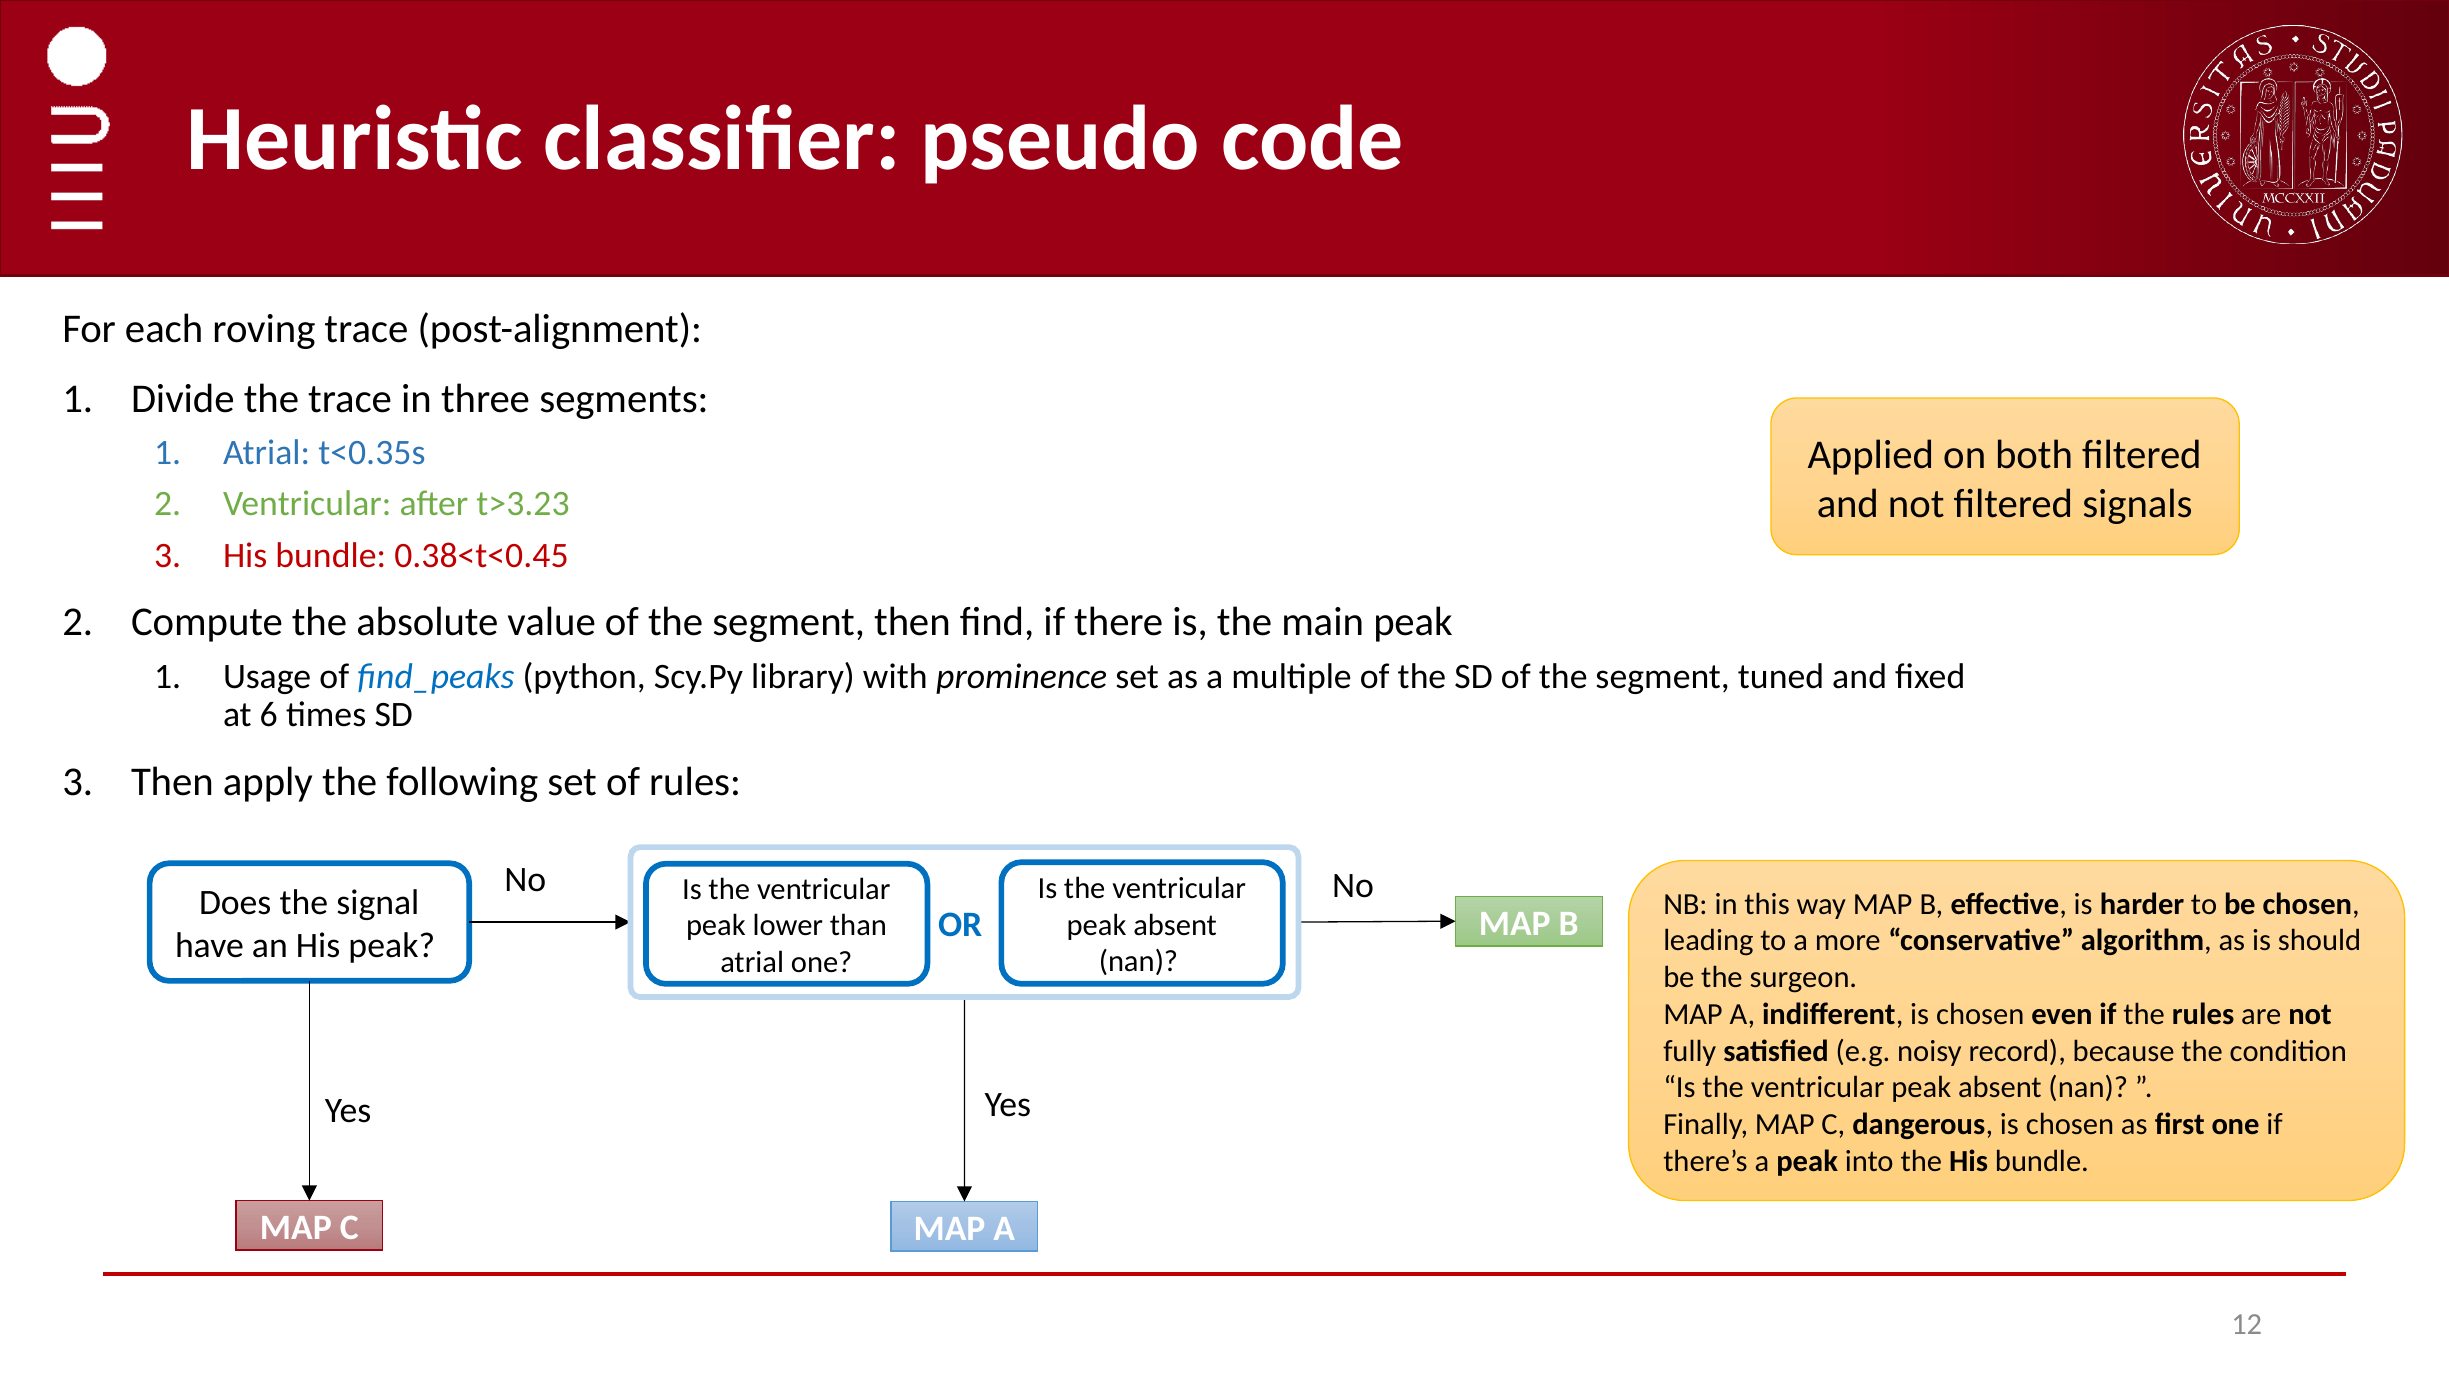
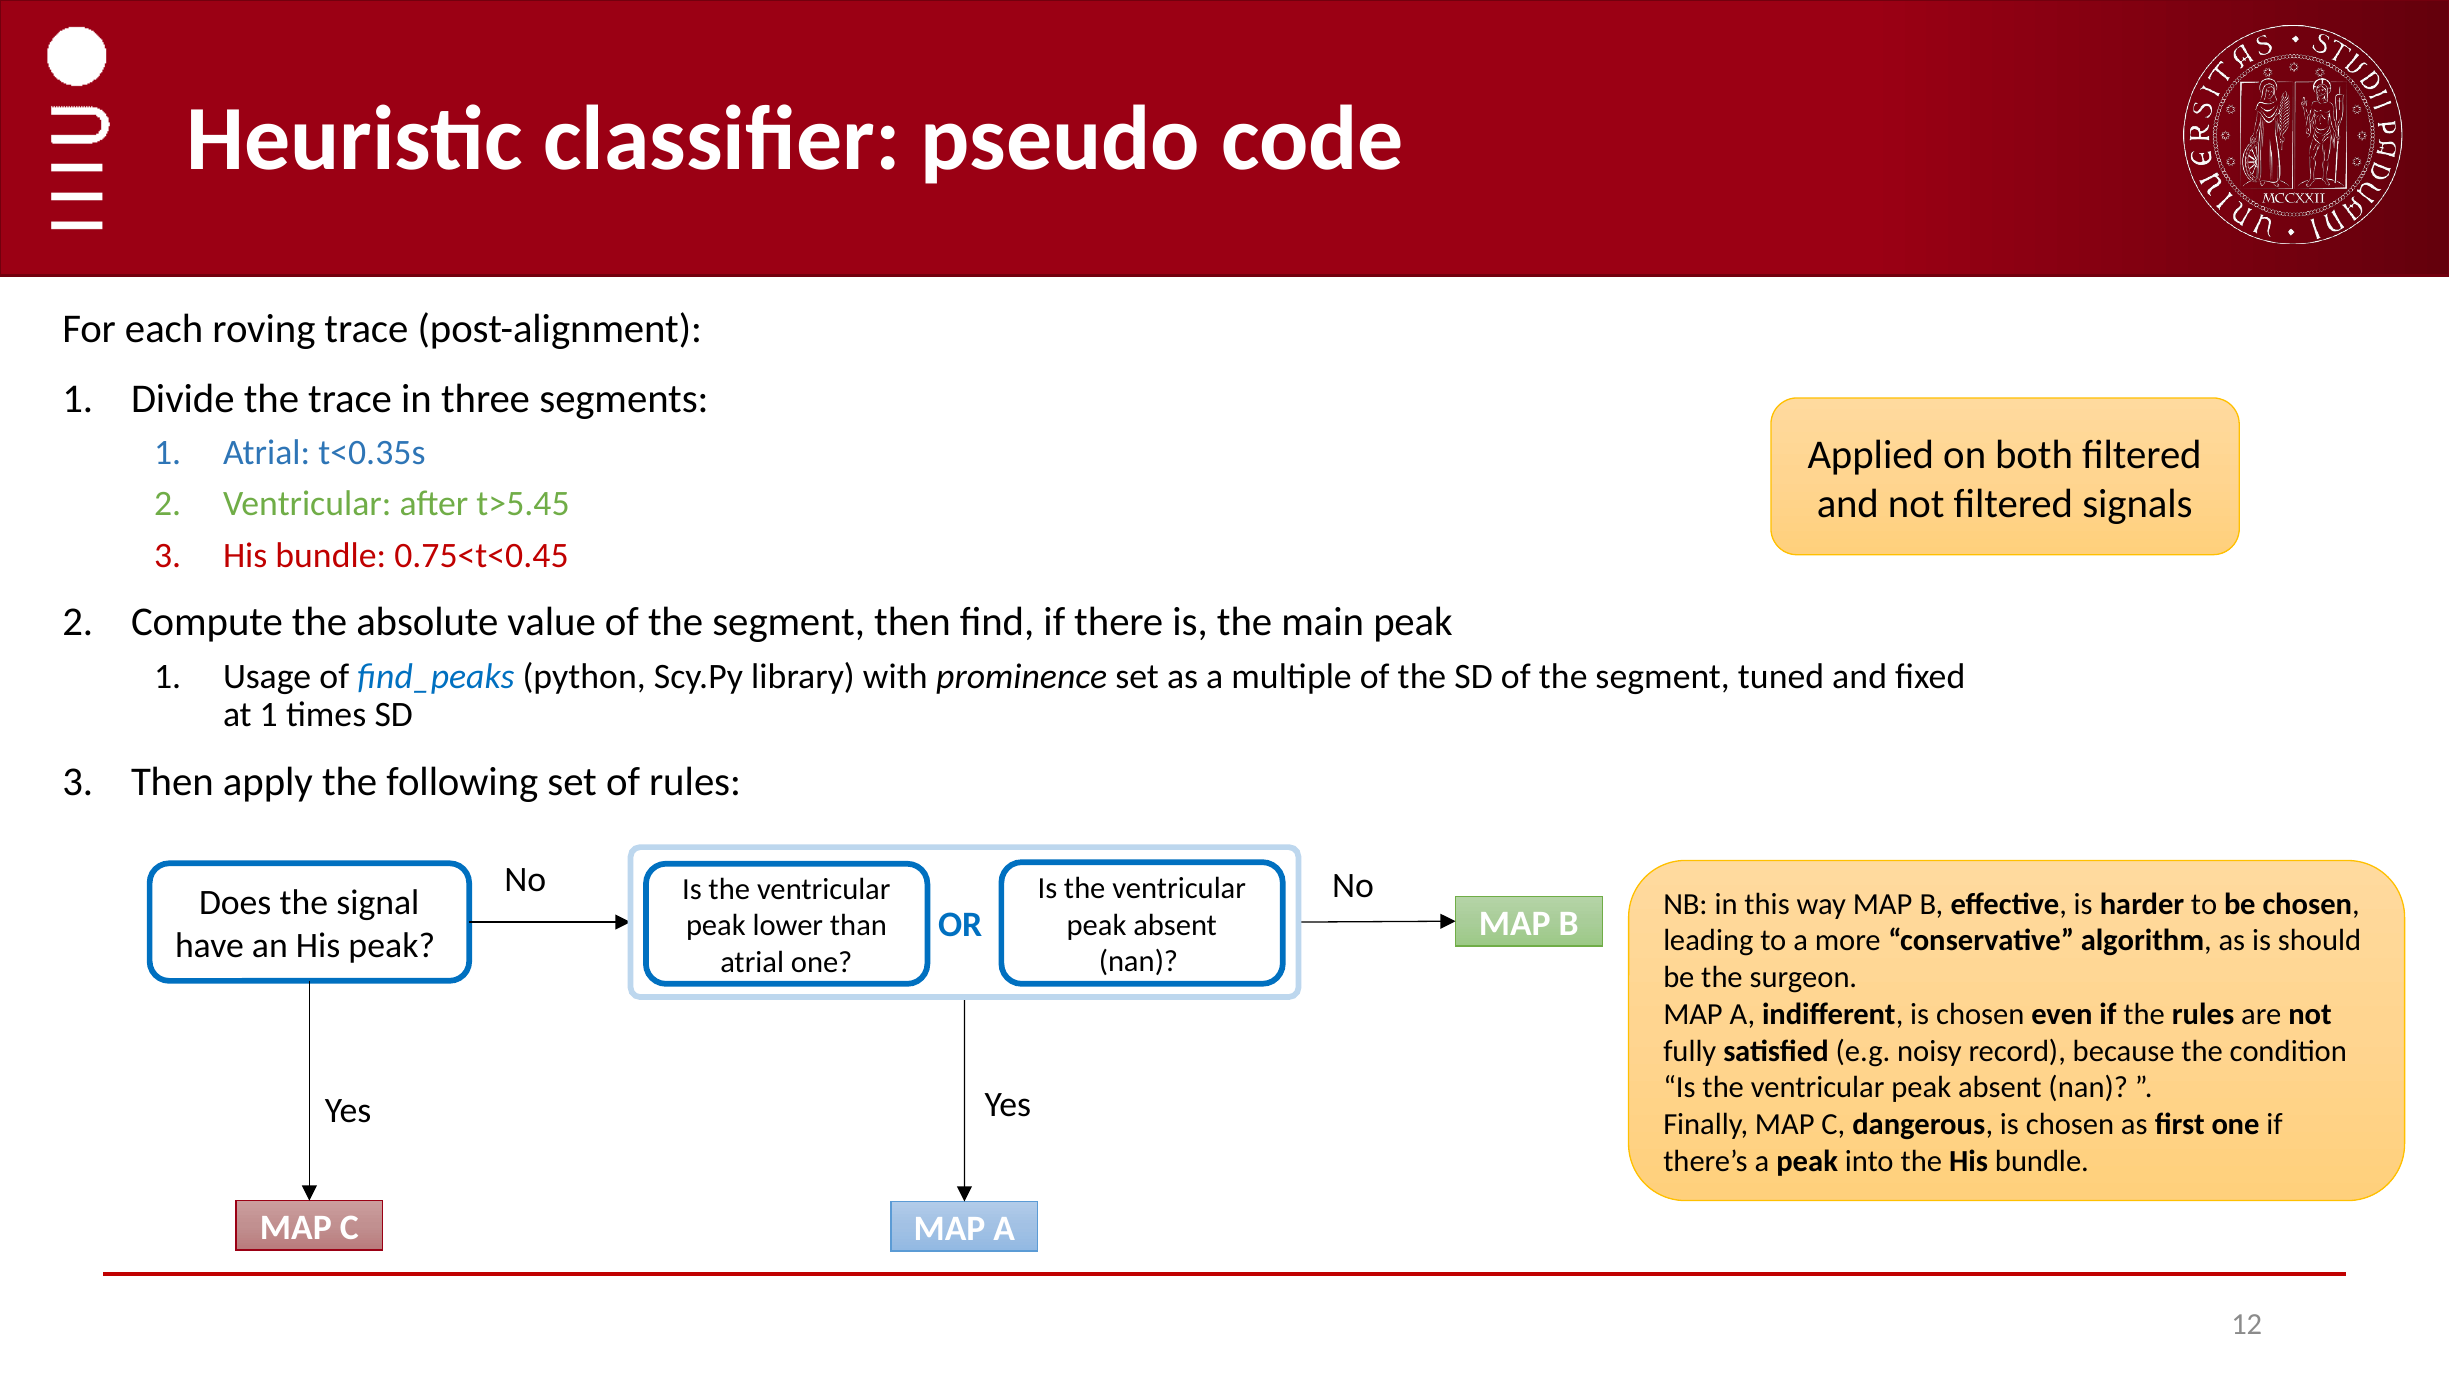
t>3.23: t>3.23 -> t>5.45
0.38<t<0.45: 0.38<t<0.45 -> 0.75<t<0.45
at 6: 6 -> 1
